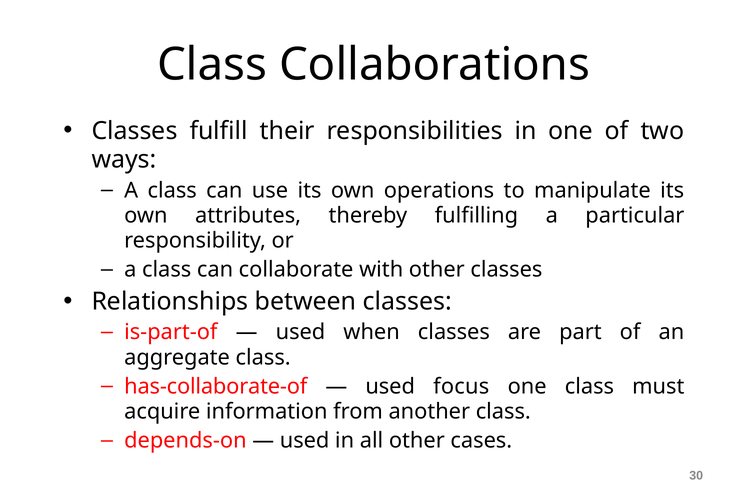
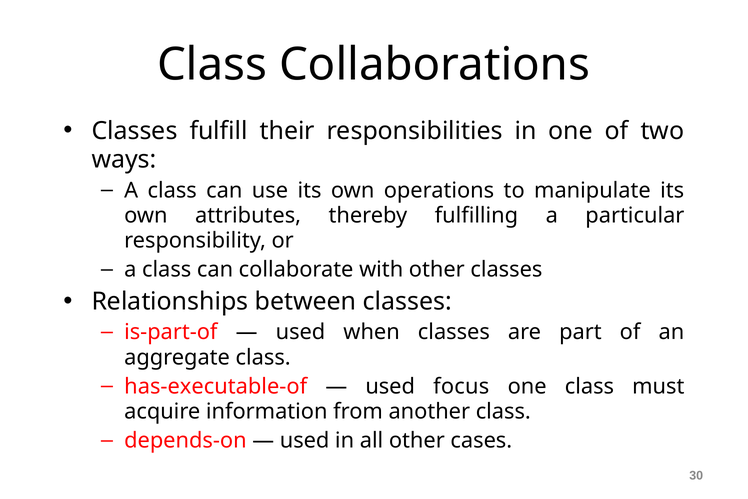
has-collaborate-of: has-collaborate-of -> has-executable-of
